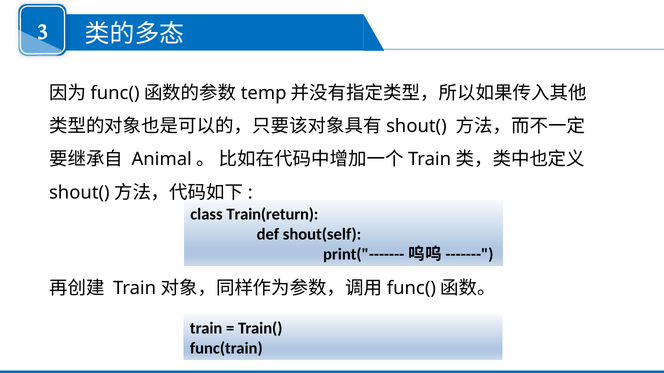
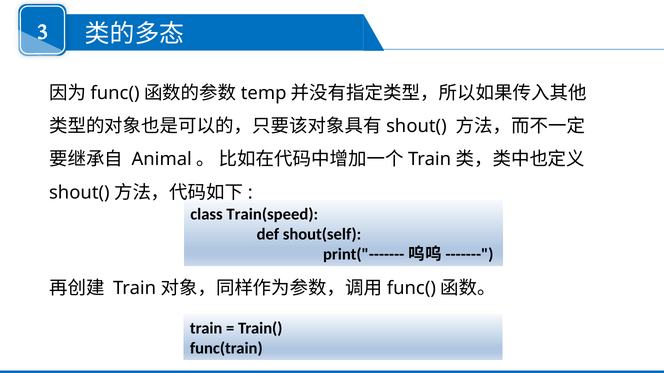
Train(return: Train(return -> Train(speed
